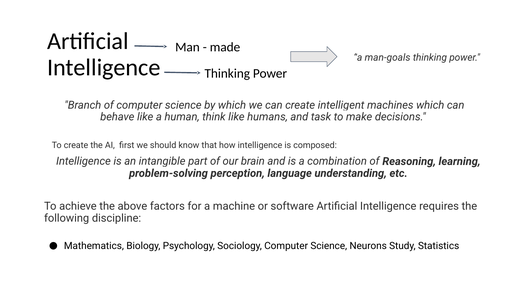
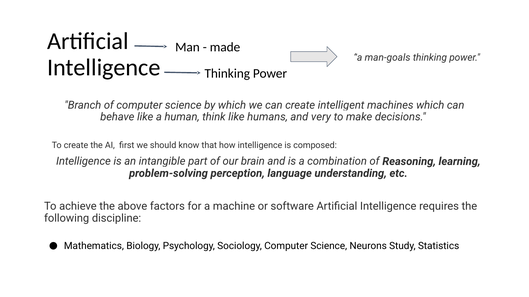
task: task -> very
